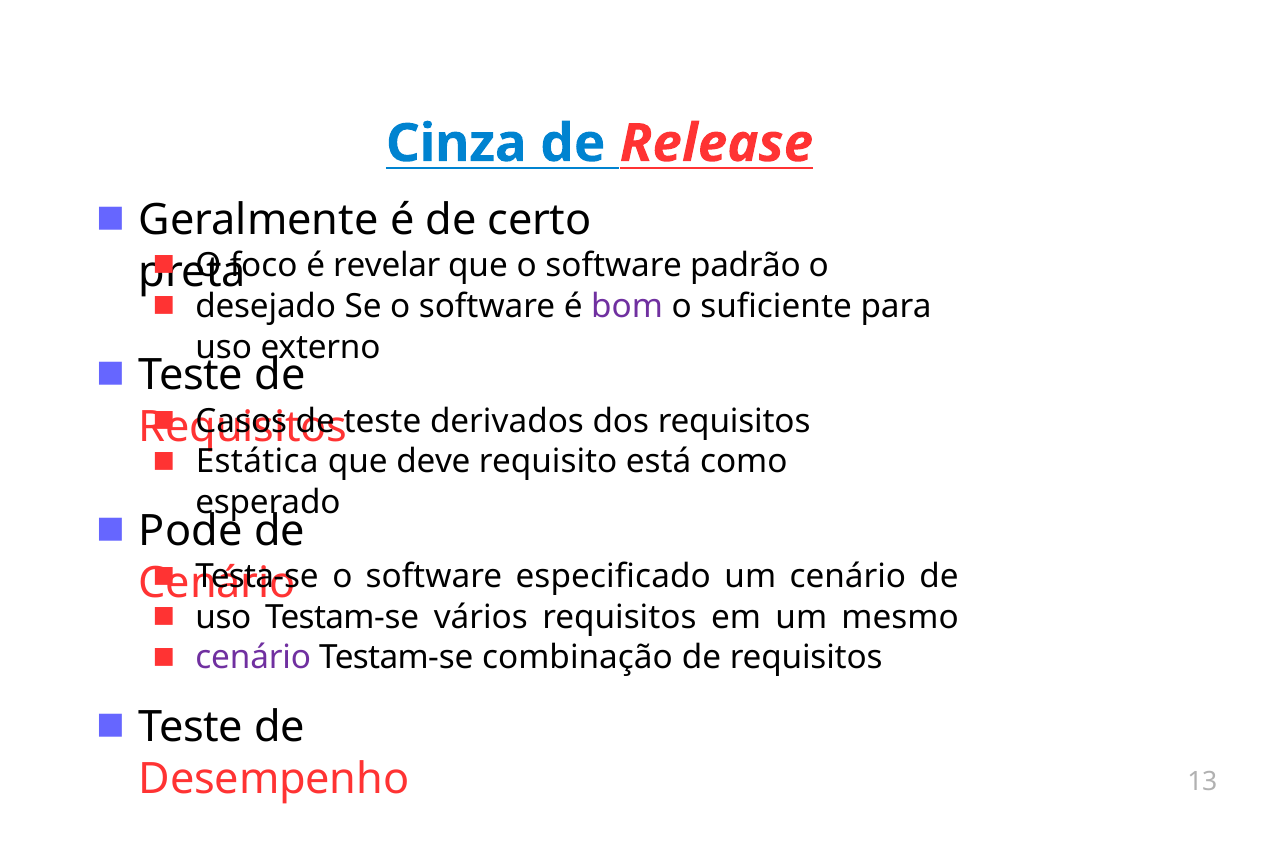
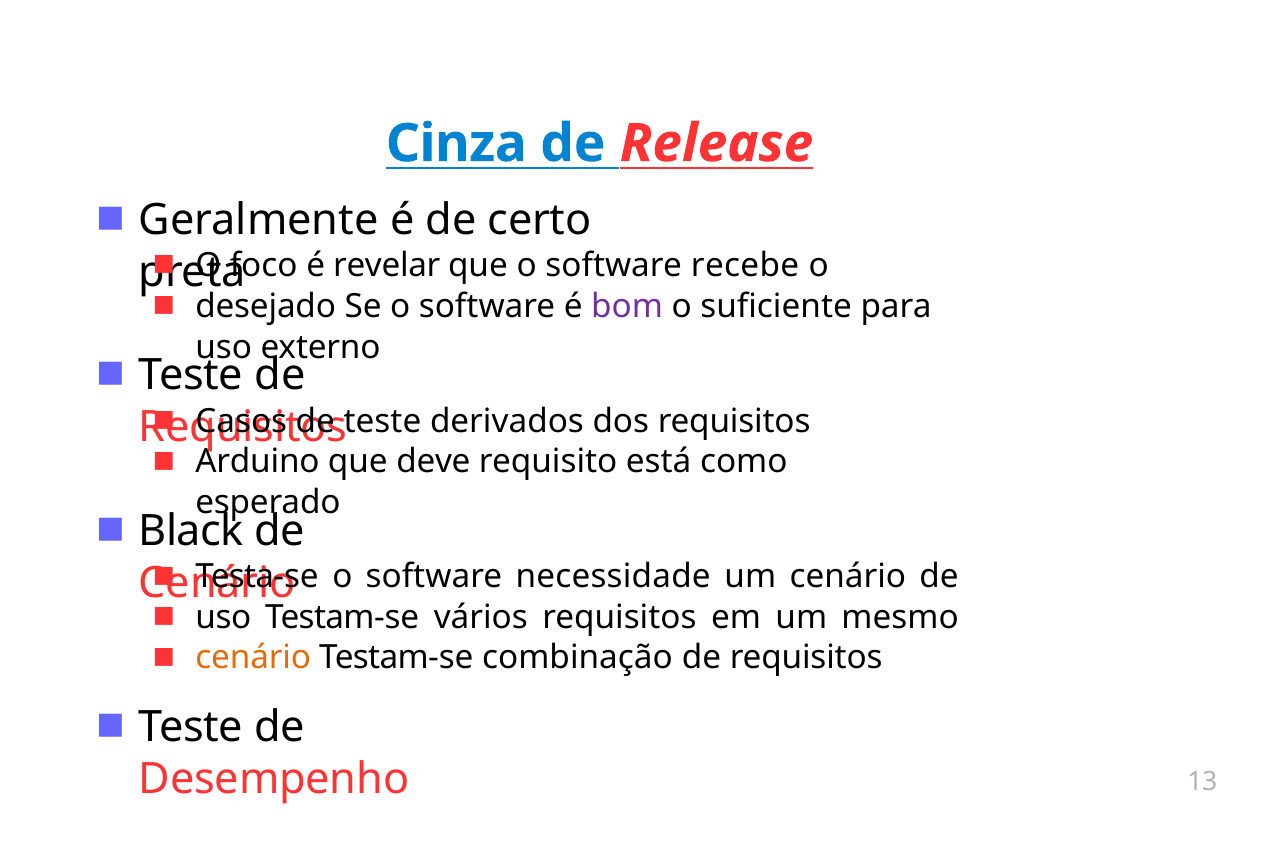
padrão: padrão -> recebe
Estática: Estática -> Arduino
Pode: Pode -> Black
especificado: especificado -> necessidade
cenário at (253, 657) colour: purple -> orange
